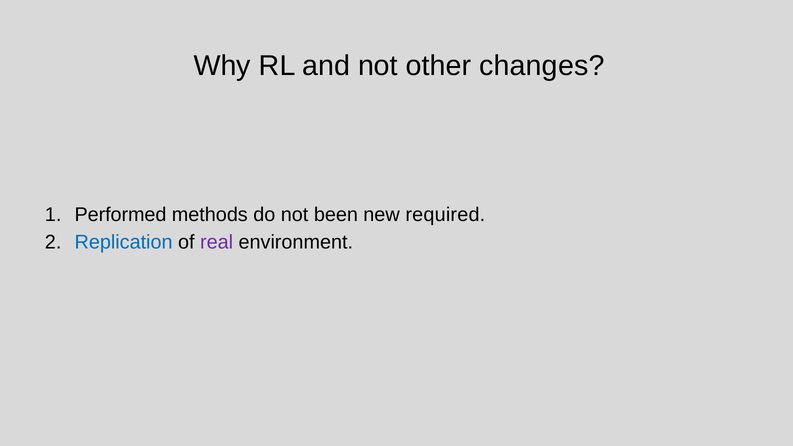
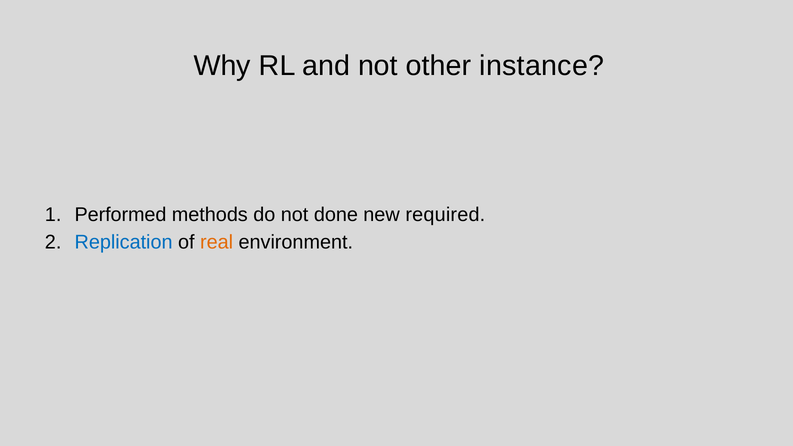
changes: changes -> instance
been: been -> done
real colour: purple -> orange
